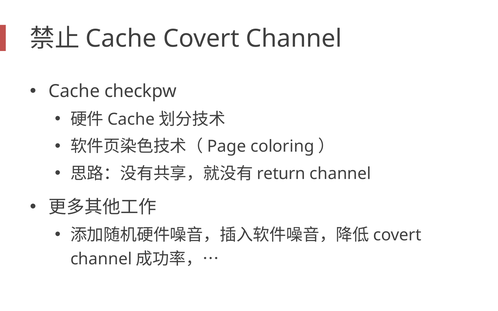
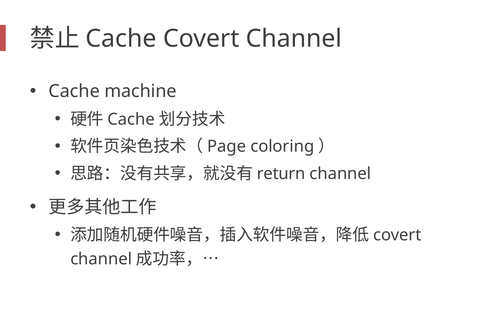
checkpw: checkpw -> machine
